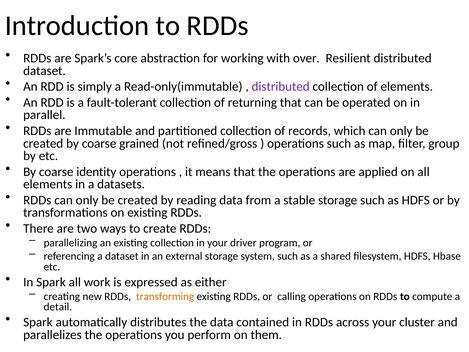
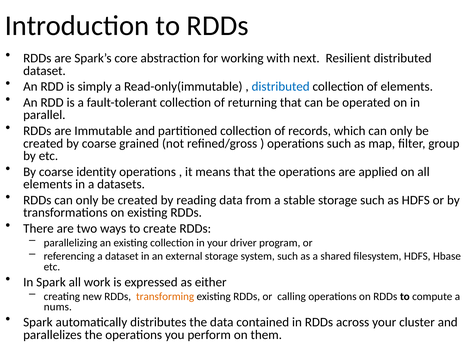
over: over -> next
distributed at (281, 87) colour: purple -> blue
detail: detail -> nums
